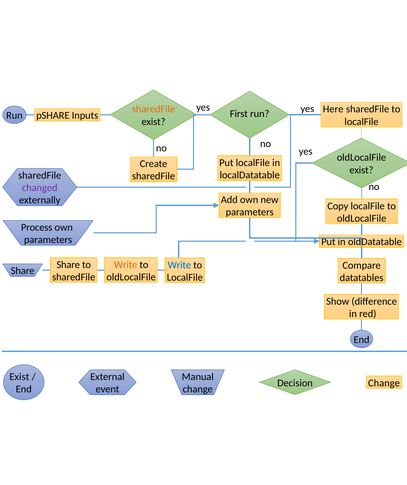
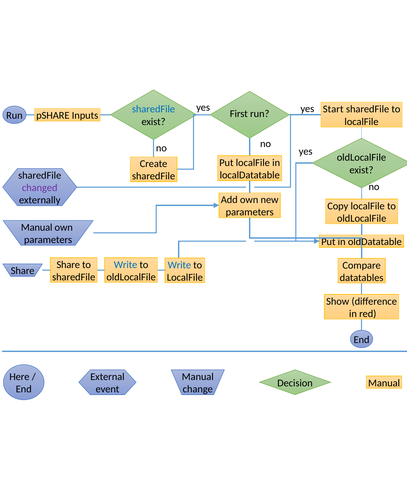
sharedFile at (153, 109) colour: orange -> blue
Here: Here -> Start
Process at (37, 227): Process -> Manual
Write at (126, 264) colour: orange -> blue
Exist at (19, 376): Exist -> Here
Decision Change: Change -> Manual
